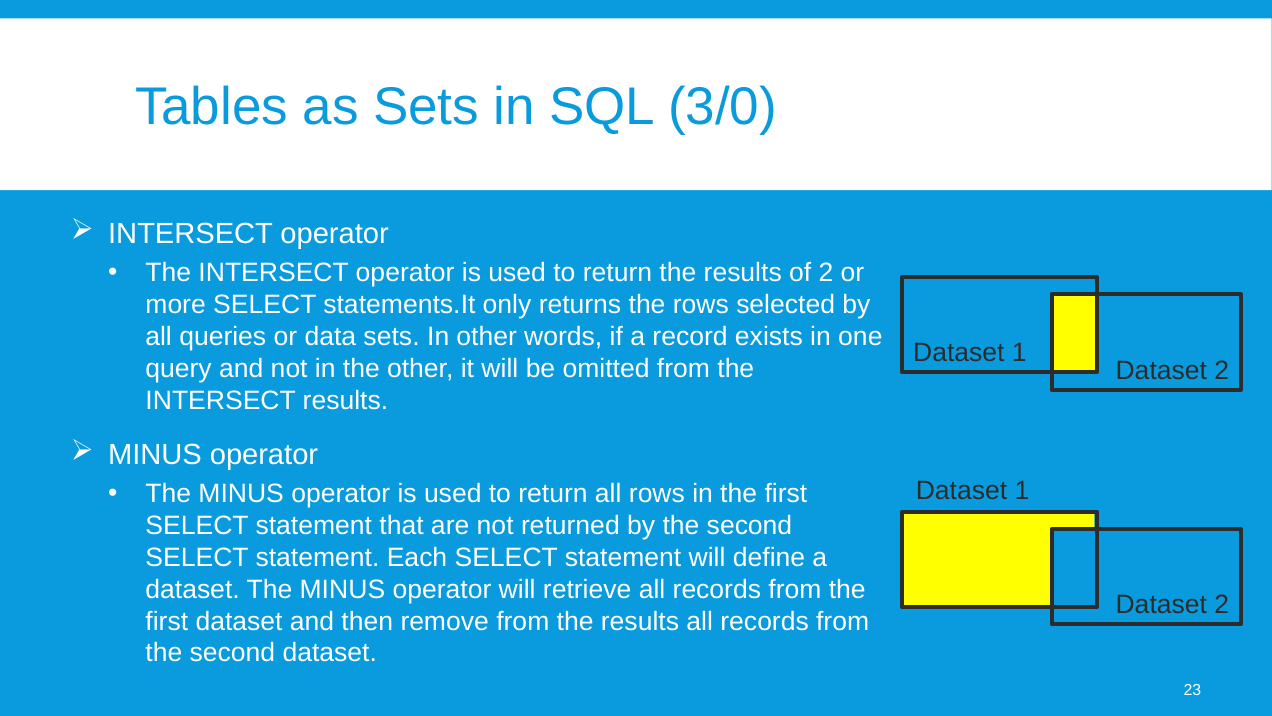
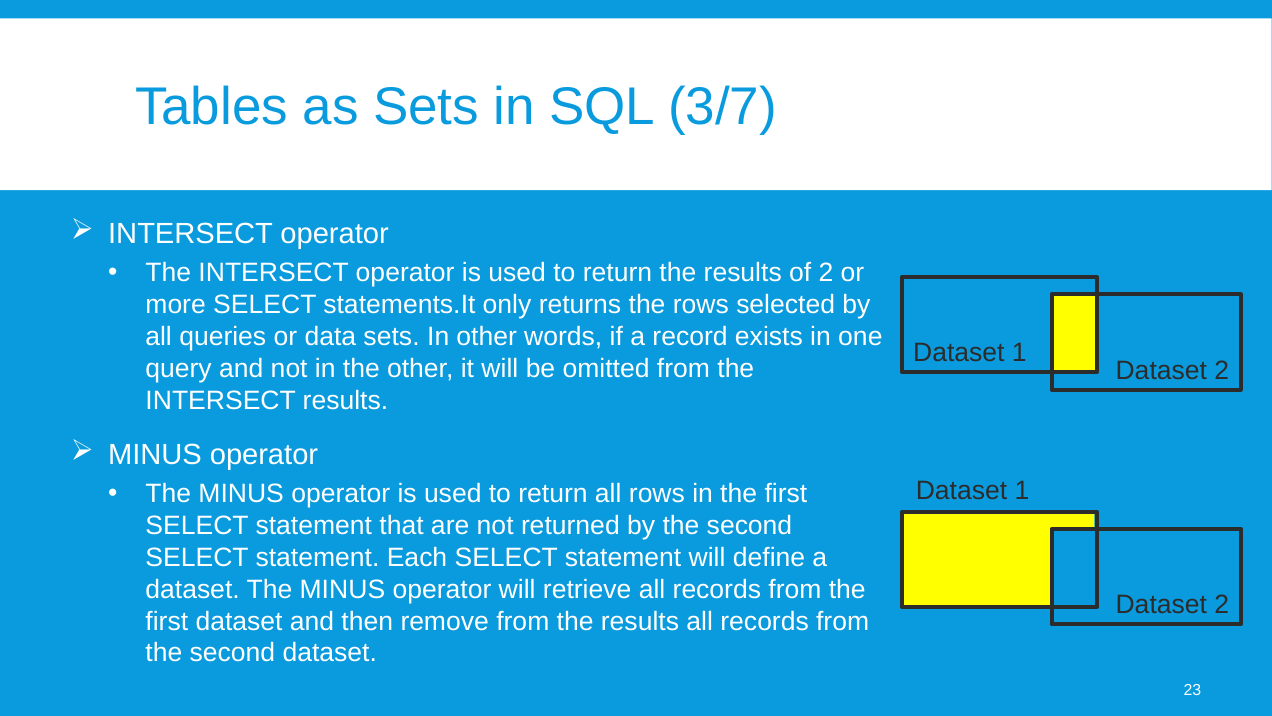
3/0: 3/0 -> 3/7
